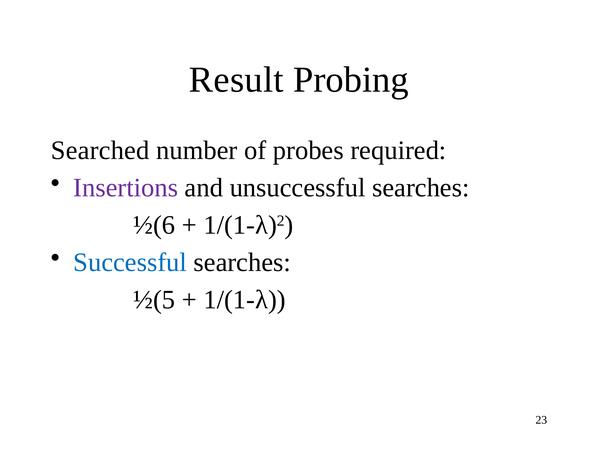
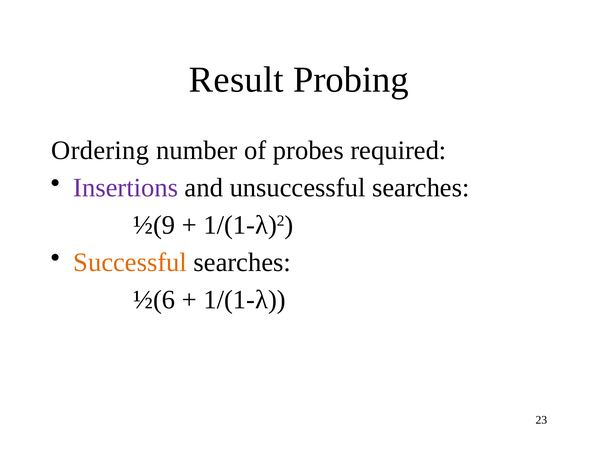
Searched: Searched -> Ordering
½(6: ½(6 -> ½(9
Successful colour: blue -> orange
½(5: ½(5 -> ½(6
